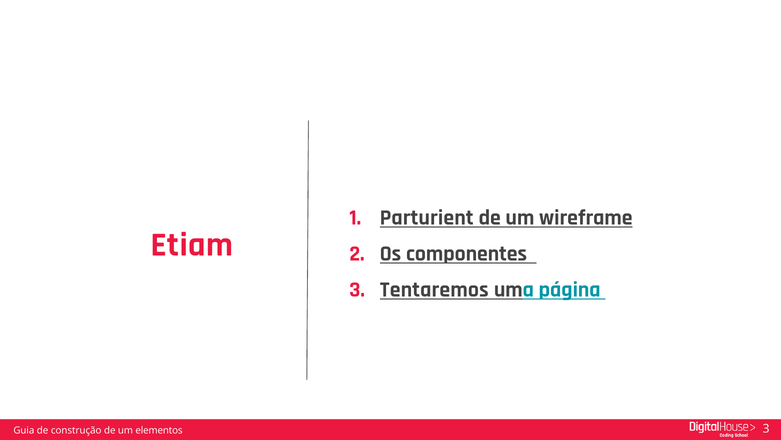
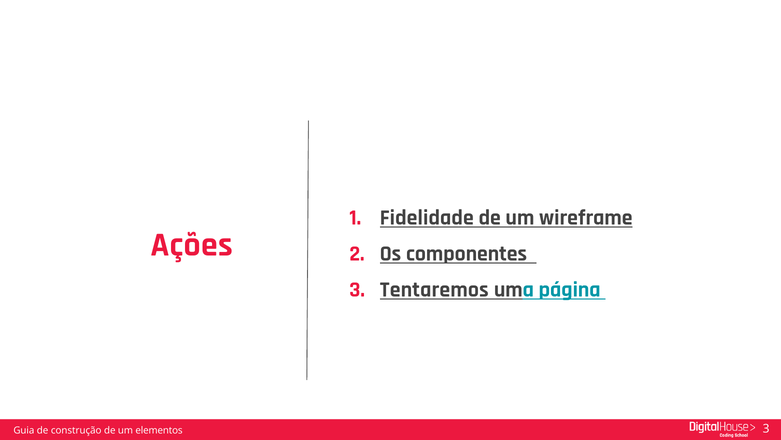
Parturient: Parturient -> Fidelidade
Etiam: Etiam -> Ações
